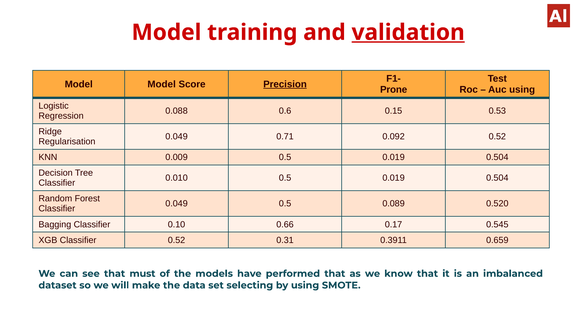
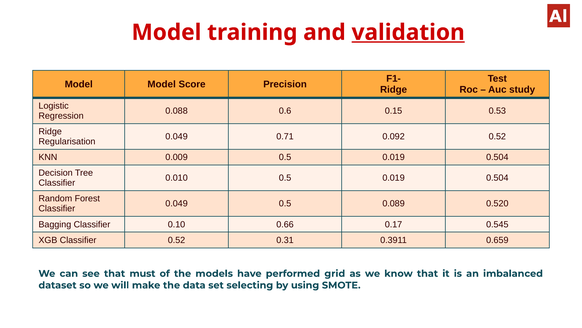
Precision underline: present -> none
Prone at (394, 89): Prone -> Ridge
Auc using: using -> study
performed that: that -> grid
